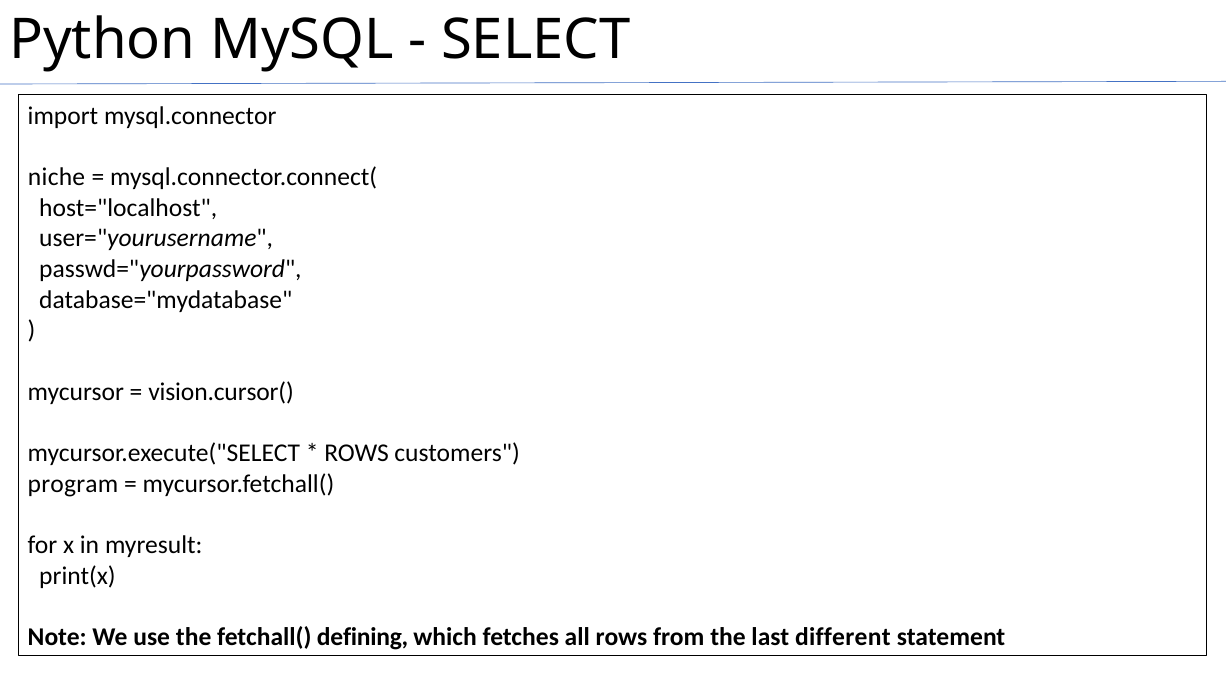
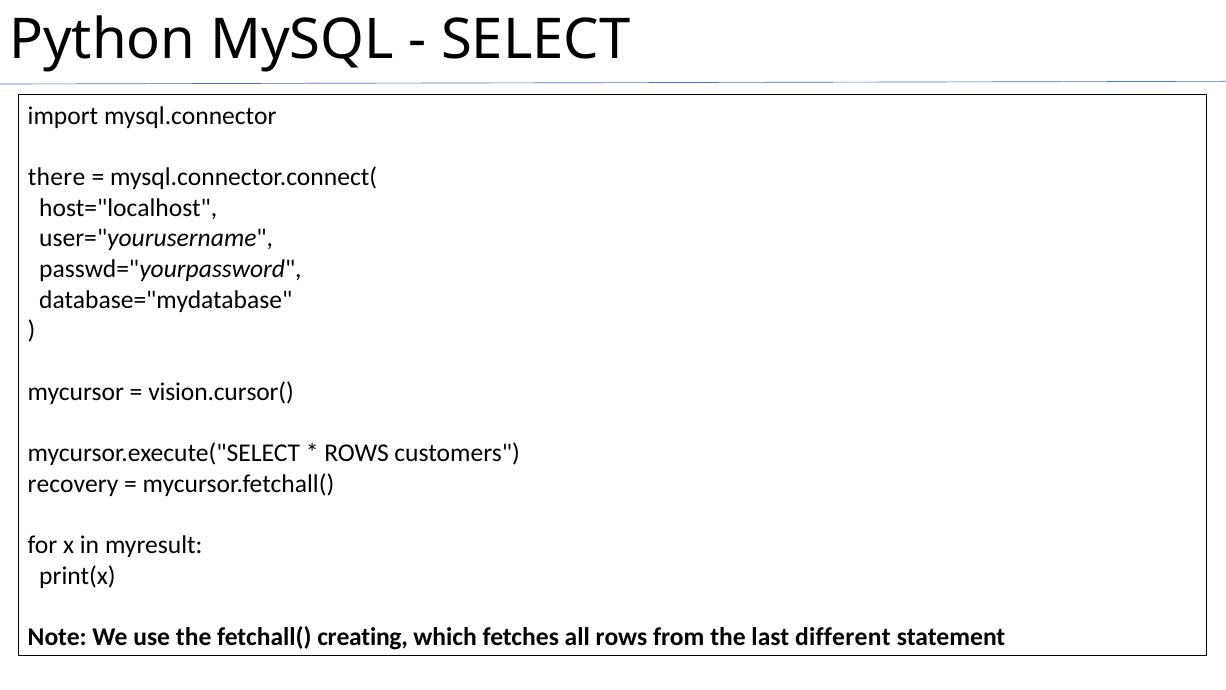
niche: niche -> there
program: program -> recovery
defining: defining -> creating
